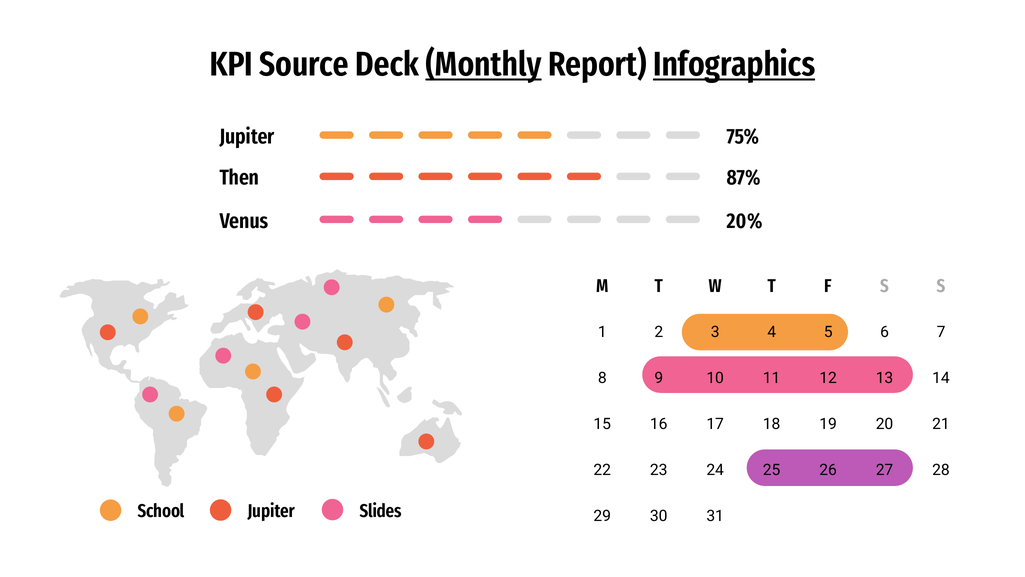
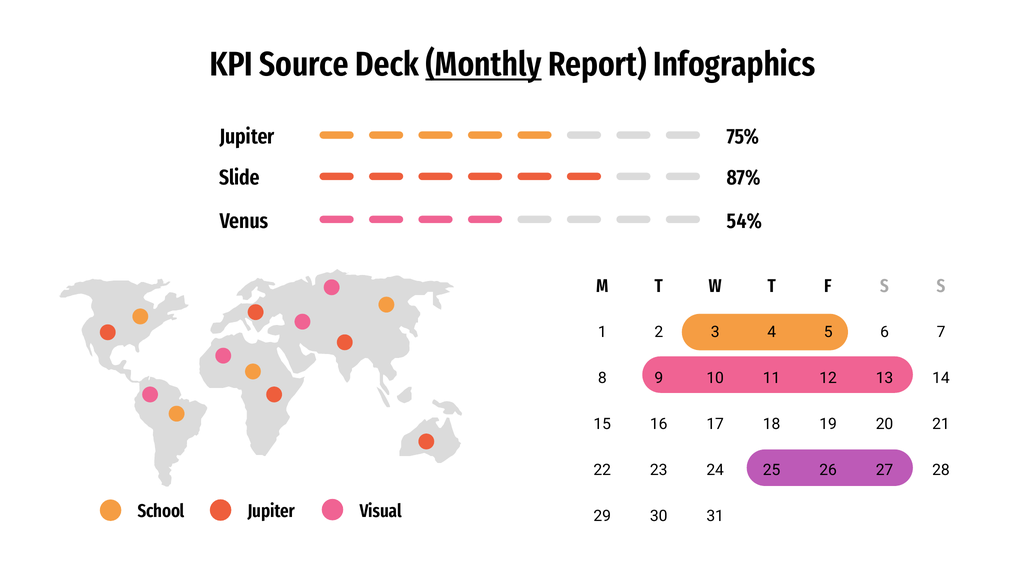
Infographics underline: present -> none
Then: Then -> Slide
20%: 20% -> 54%
Slides: Slides -> Visual
